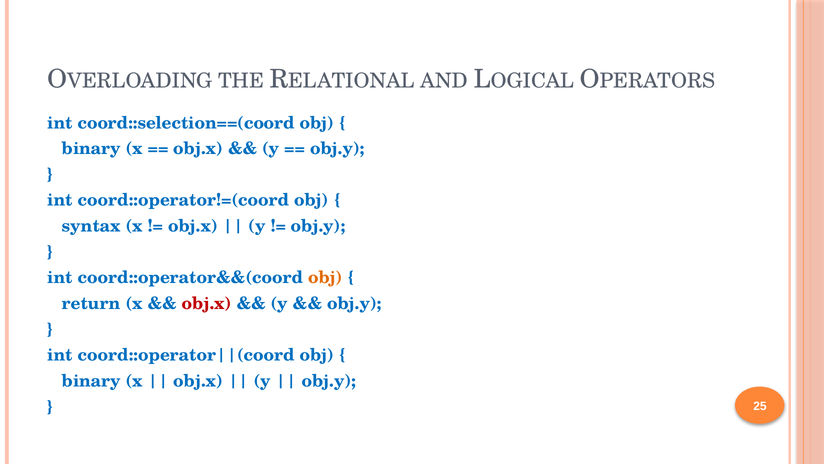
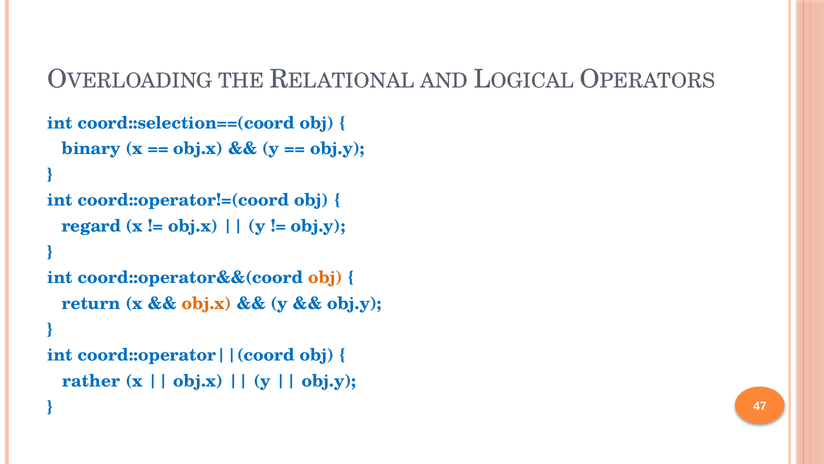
syntax: syntax -> regard
obj.x at (207, 303) colour: red -> orange
binary at (91, 381): binary -> rather
25: 25 -> 47
